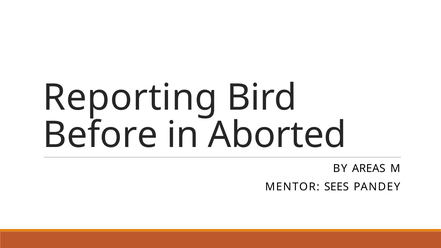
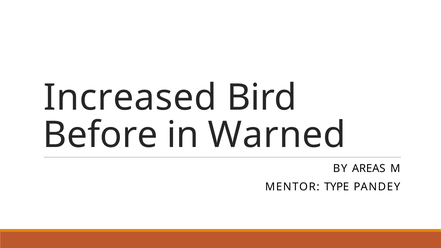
Reporting: Reporting -> Increased
Aborted: Aborted -> Warned
SEES: SEES -> TYPE
